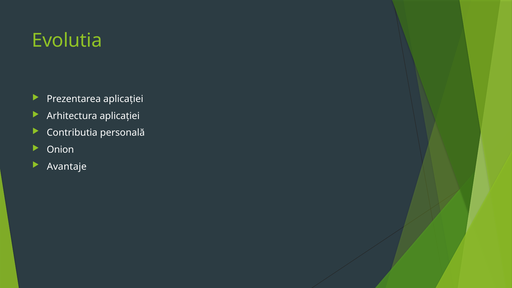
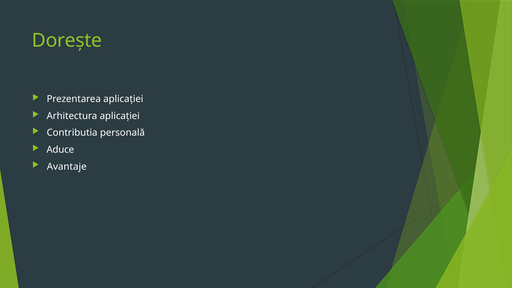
Evolutia: Evolutia -> Dorește
Onion: Onion -> Aduce
